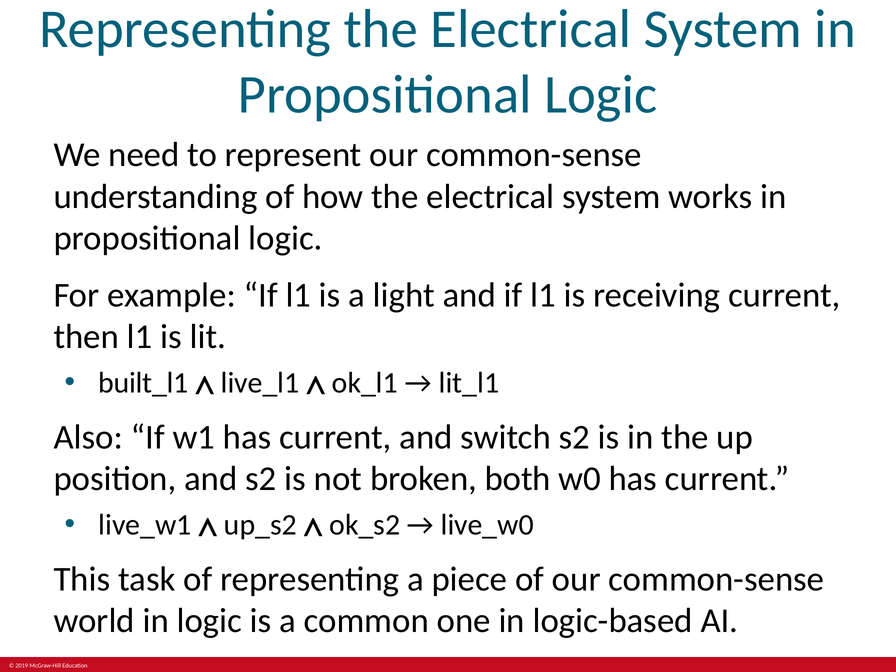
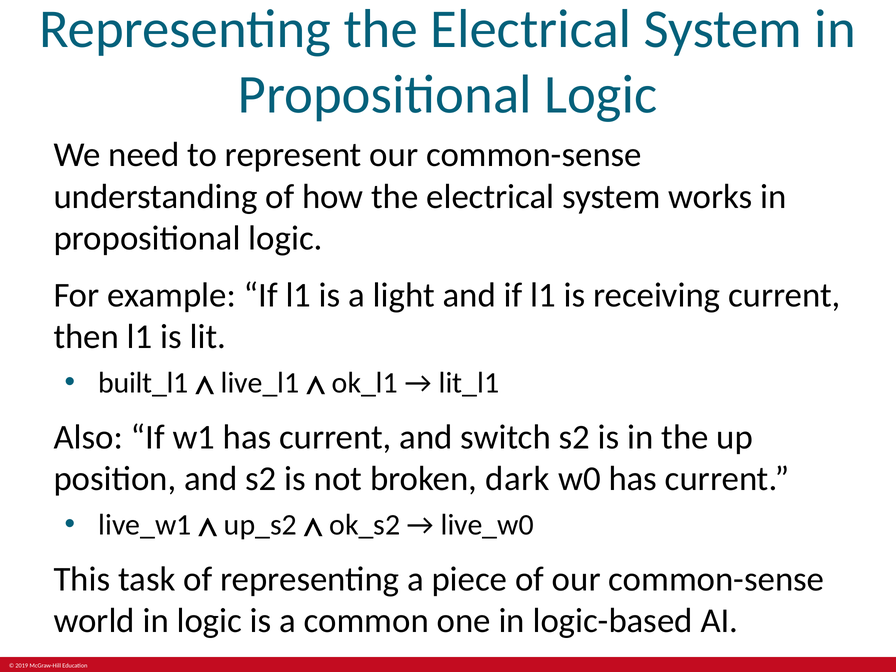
both: both -> dark
